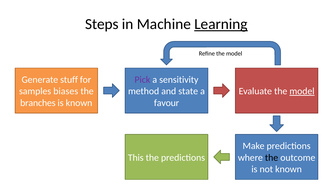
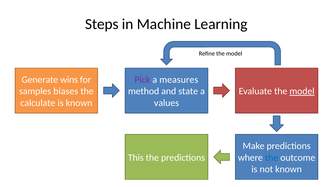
Learning underline: present -> none
stuff: stuff -> wins
sensitivity: sensitivity -> measures
branches: branches -> calculate
favour: favour -> values
the at (272, 158) colour: black -> blue
